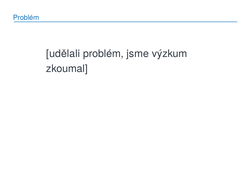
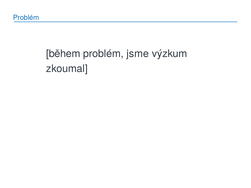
udělali: udělali -> během
